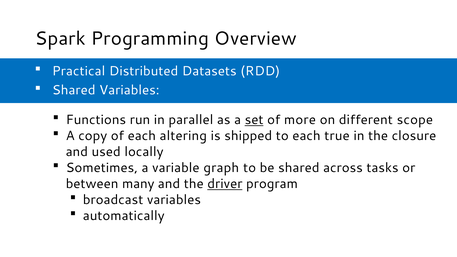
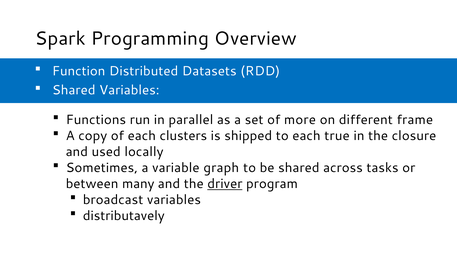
Practical: Practical -> Function
set underline: present -> none
scope: scope -> frame
altering: altering -> clusters
automatically: automatically -> distributavely
